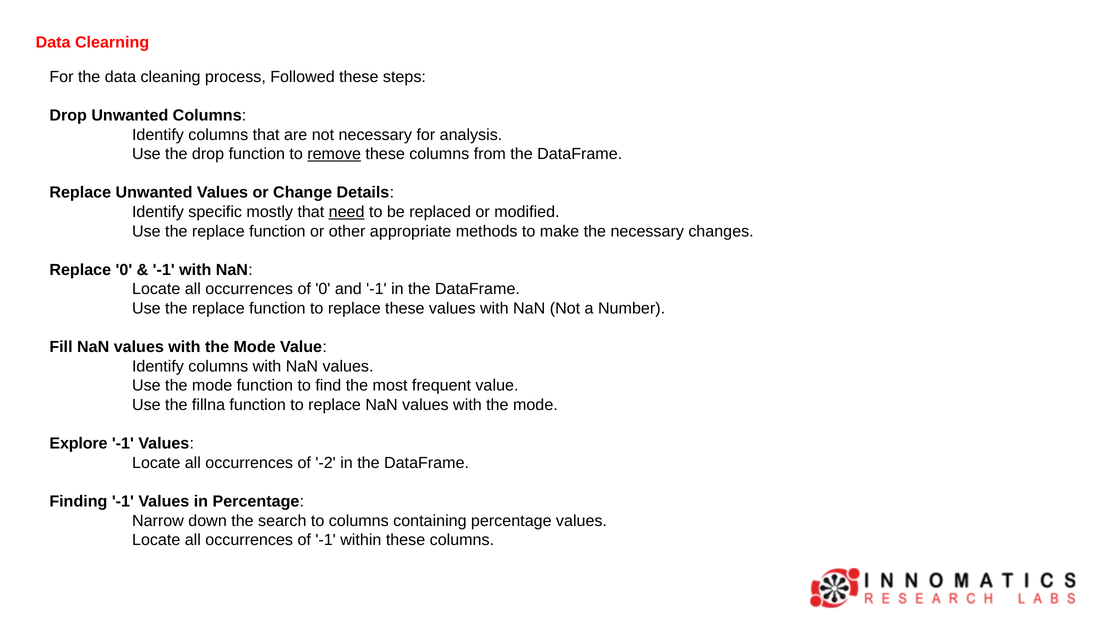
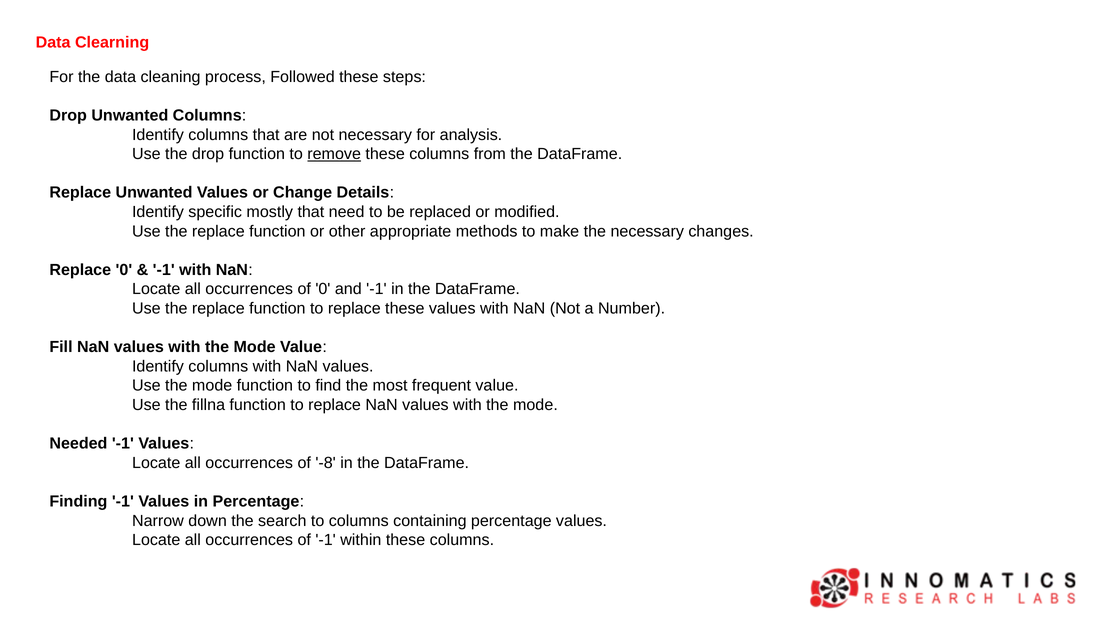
need underline: present -> none
Explore: Explore -> Needed
-2: -2 -> -8
